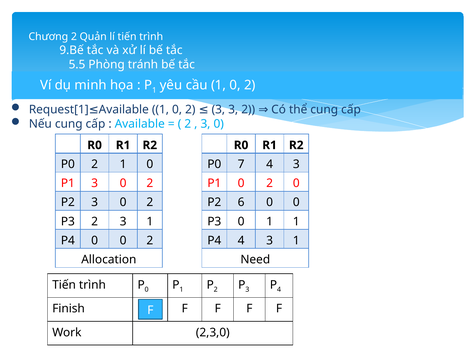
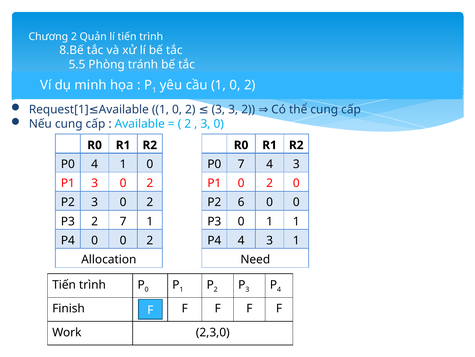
9.Bế: 9.Bế -> 8.Bế
P0 2: 2 -> 4
P3 2 3: 3 -> 7
